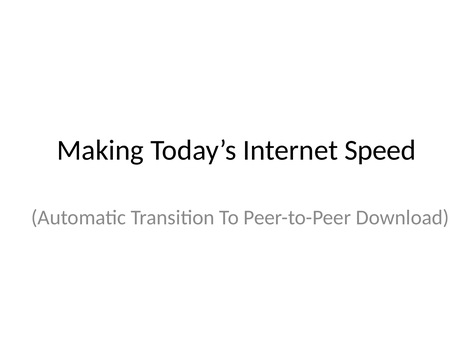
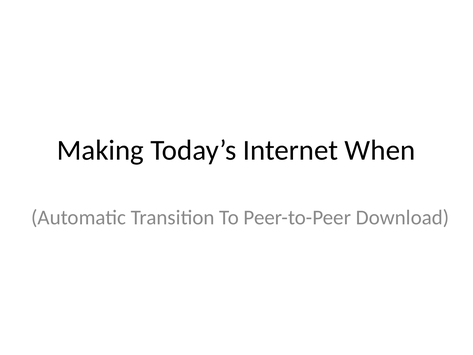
Speed: Speed -> When
